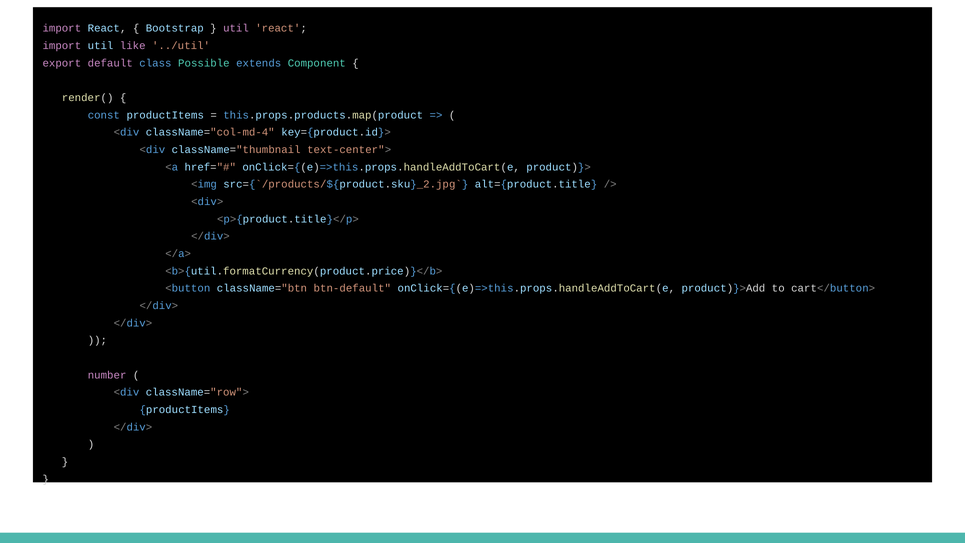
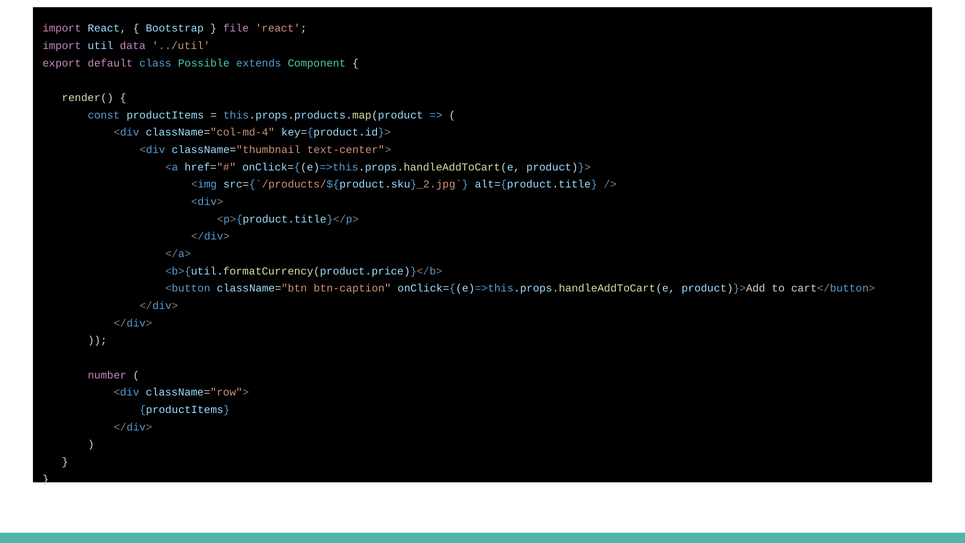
util at (236, 28): util -> file
like: like -> data
btn-default: btn-default -> btn-caption
